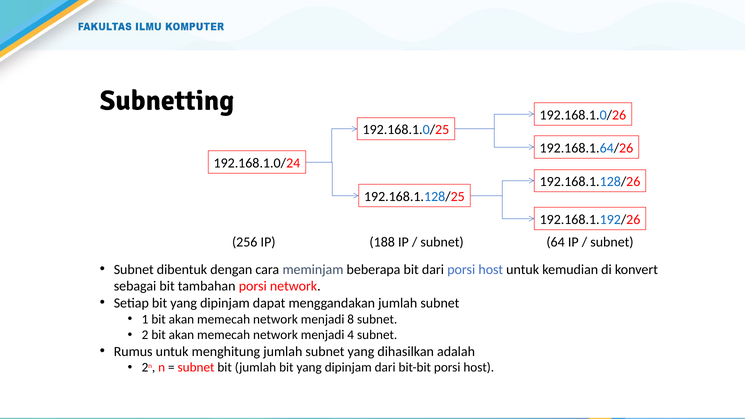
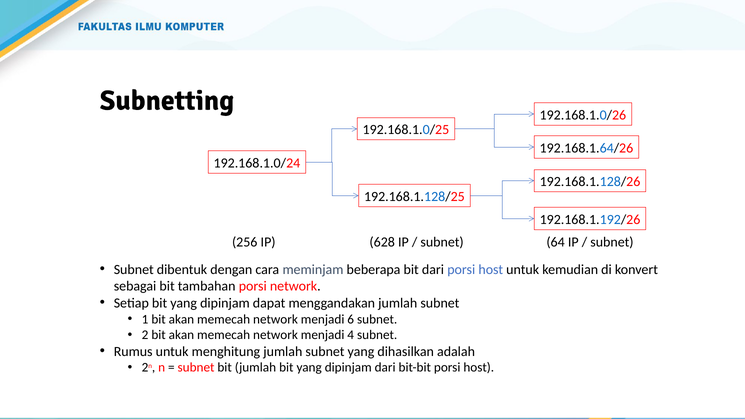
188: 188 -> 628
8: 8 -> 6
